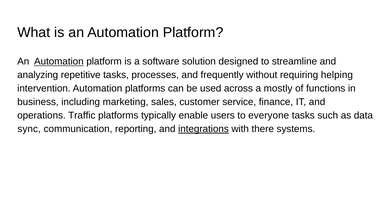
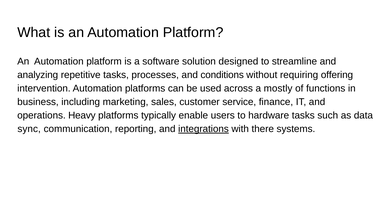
Automation at (59, 62) underline: present -> none
frequently: frequently -> conditions
helping: helping -> offering
Traffic: Traffic -> Heavy
everyone: everyone -> hardware
